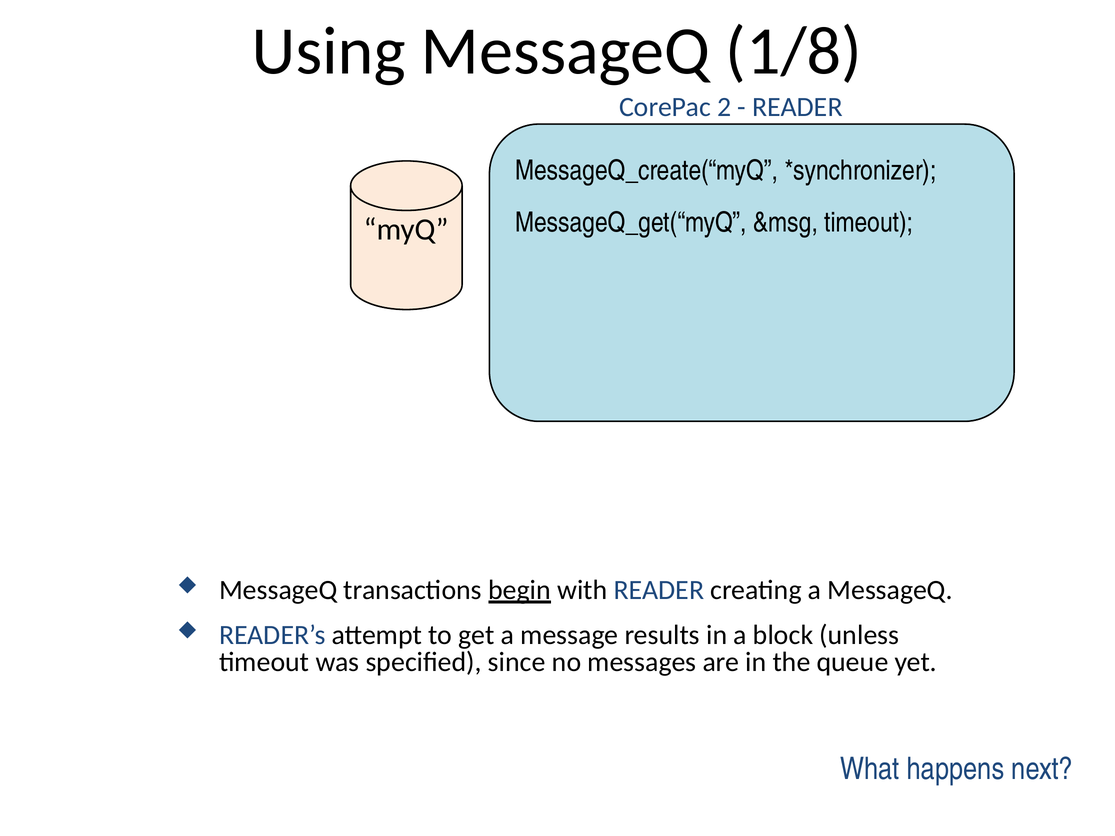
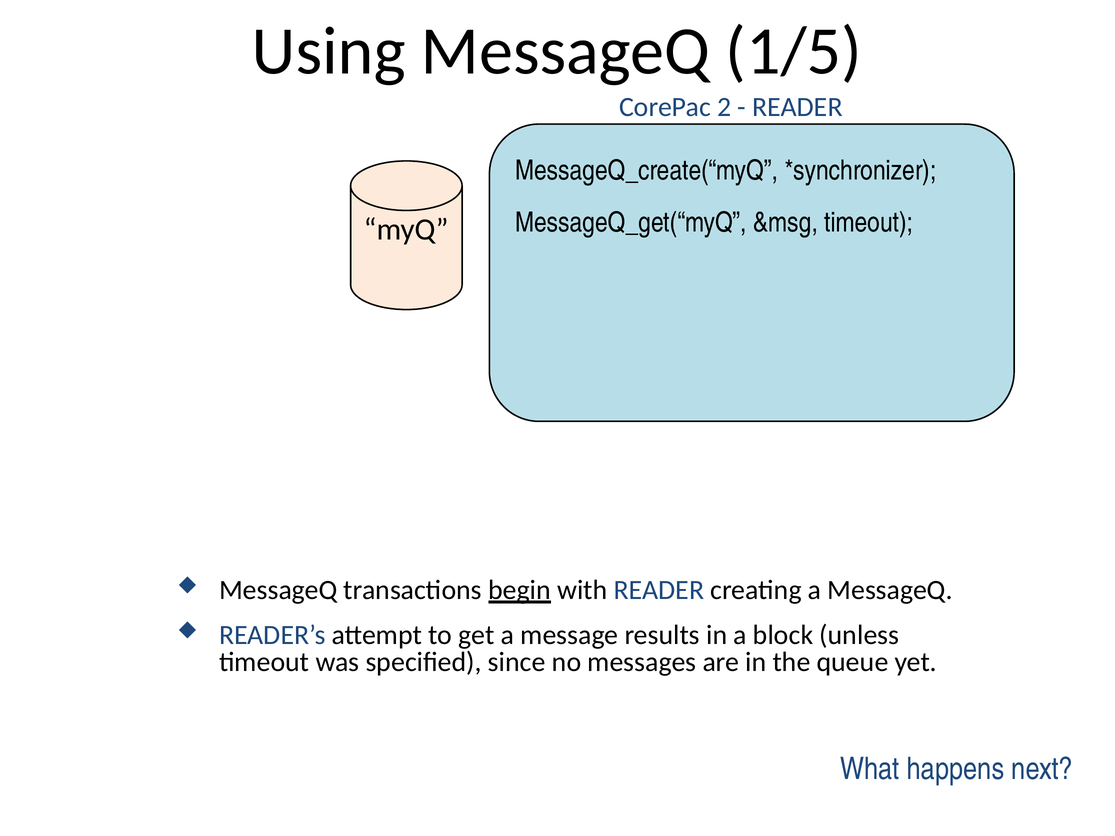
1/8: 1/8 -> 1/5
